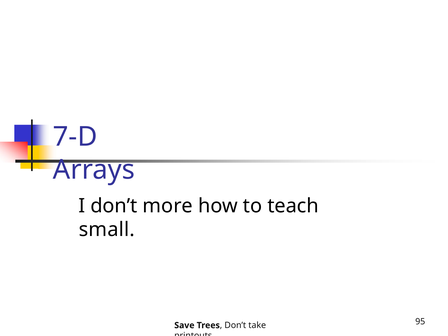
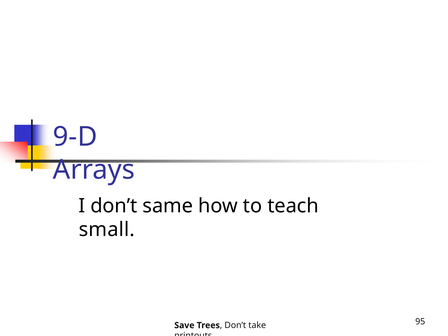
7-D: 7-D -> 9-D
more: more -> same
